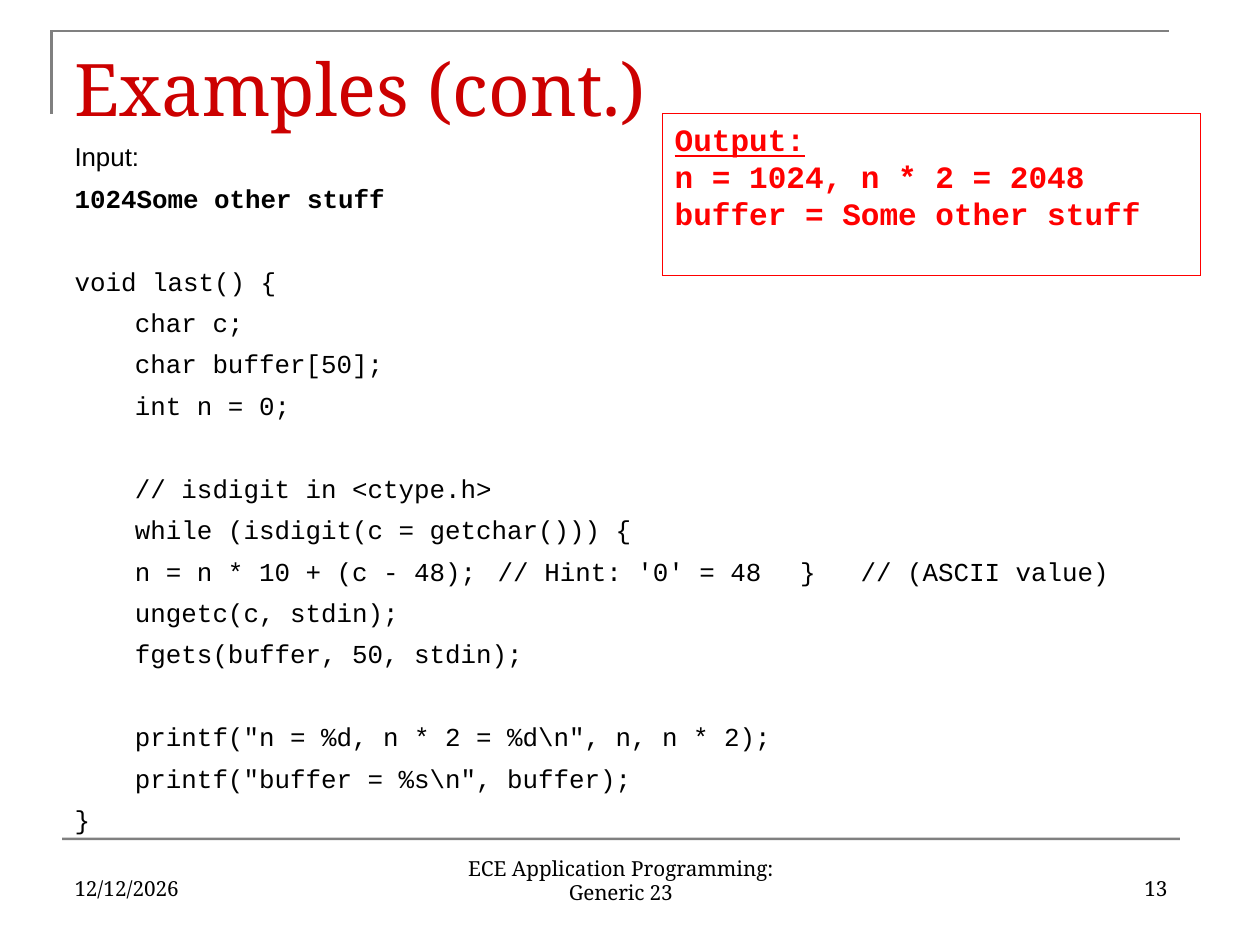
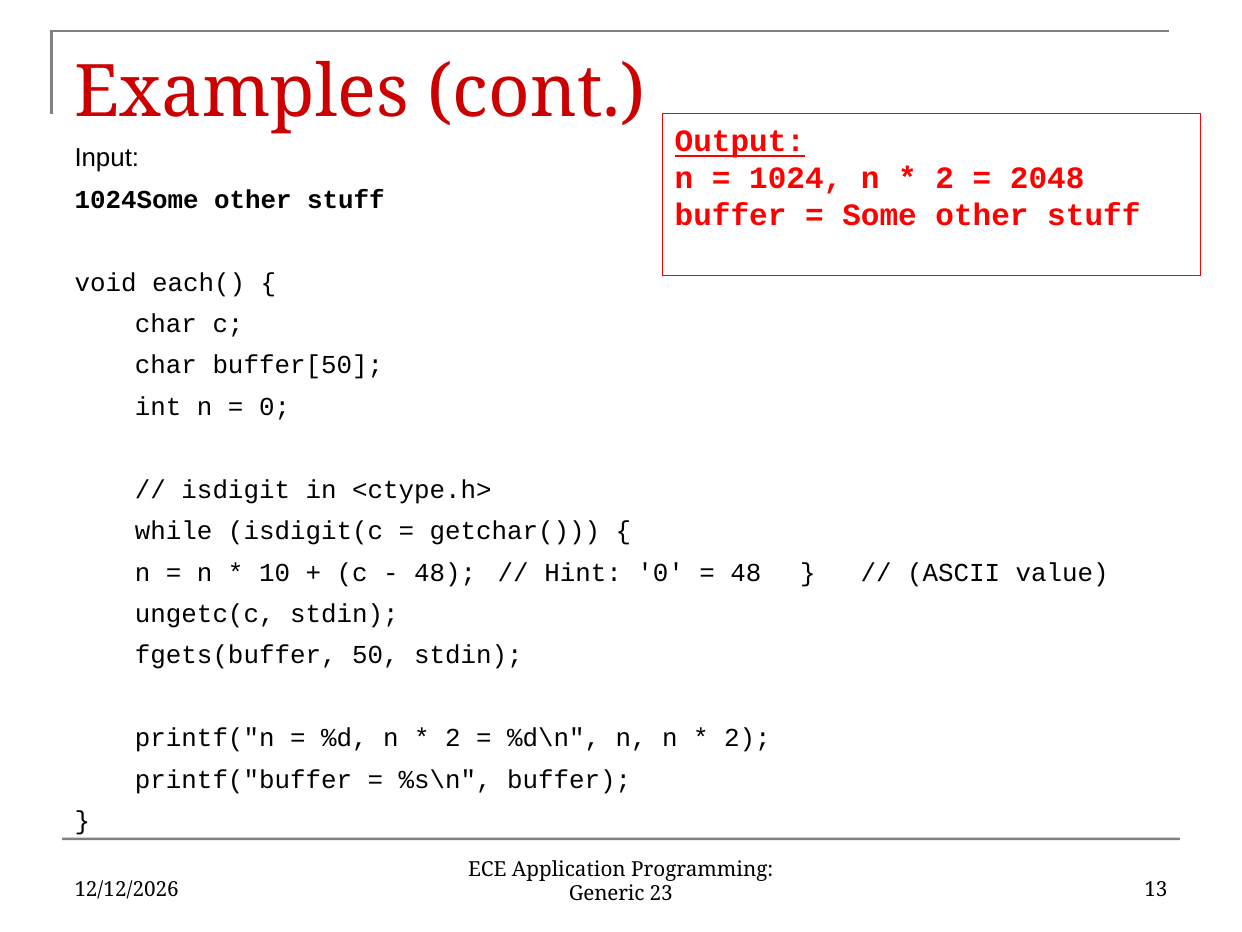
last(: last( -> each(
